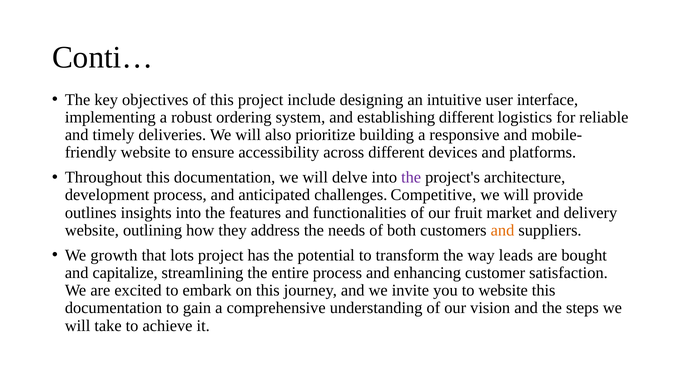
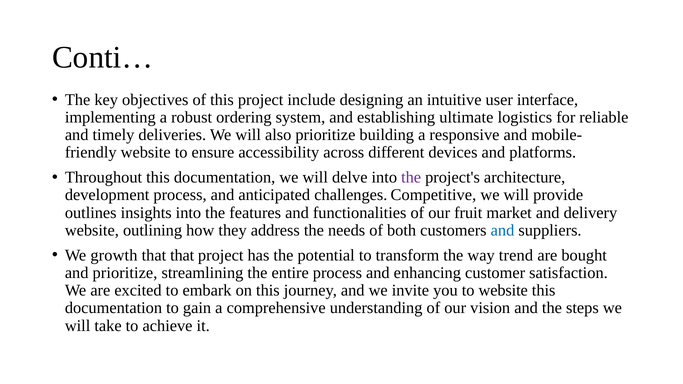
establishing different: different -> ultimate
and at (503, 230) colour: orange -> blue
that lots: lots -> that
leads: leads -> trend
and capitalize: capitalize -> prioritize
